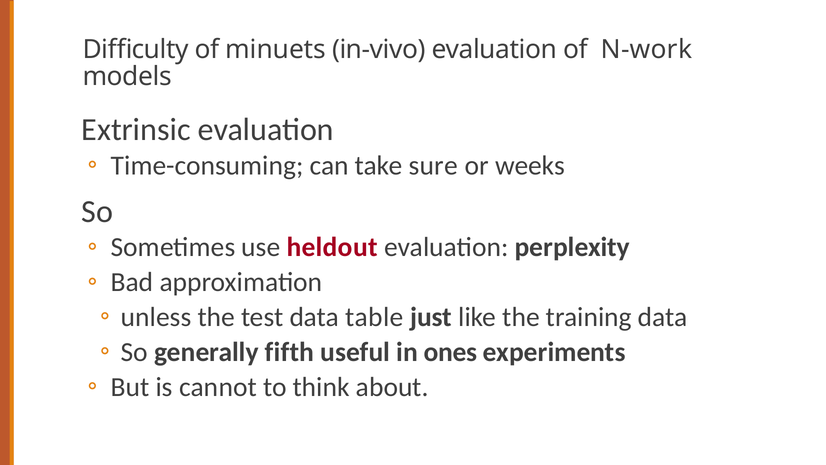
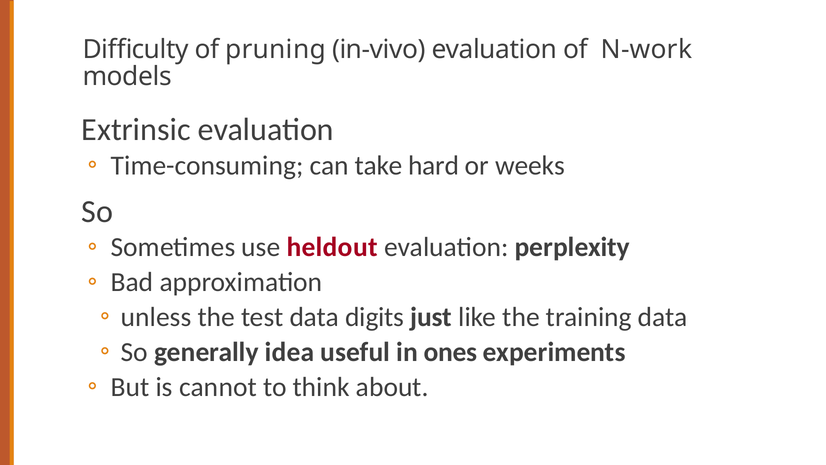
minuets: minuets -> pruning
sure: sure -> hard
table: table -> digits
fifth: fifth -> idea
